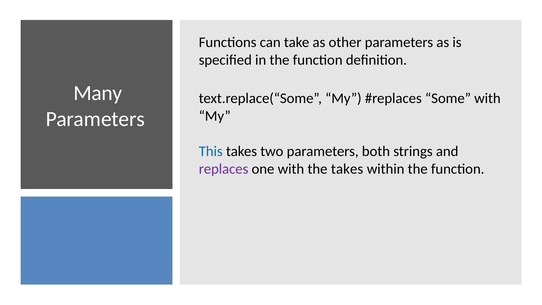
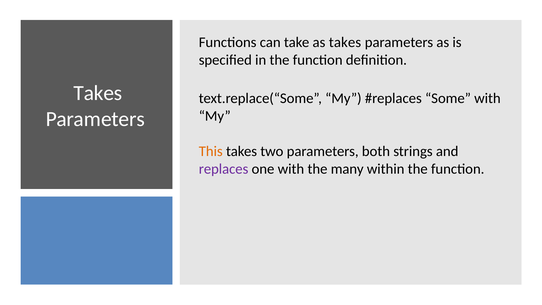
as other: other -> takes
Many at (98, 93): Many -> Takes
This colour: blue -> orange
the takes: takes -> many
